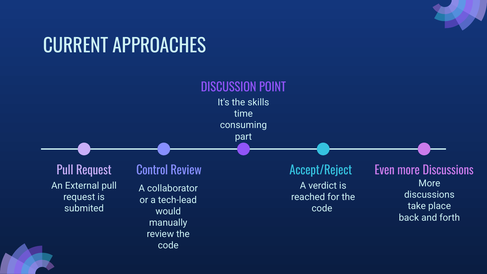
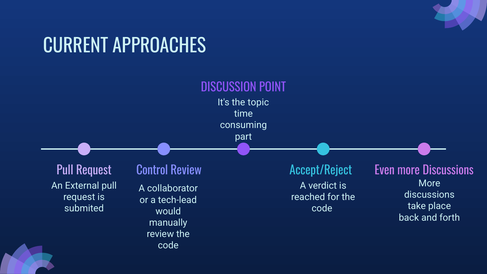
skills: skills -> topic
